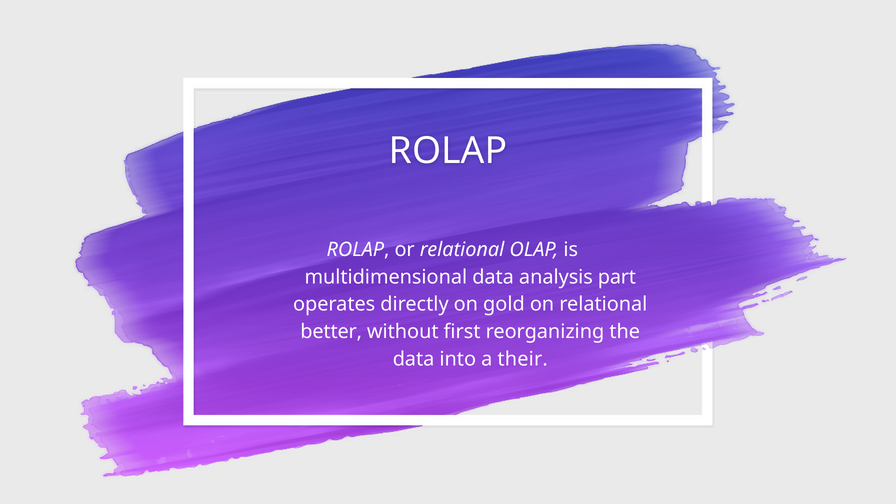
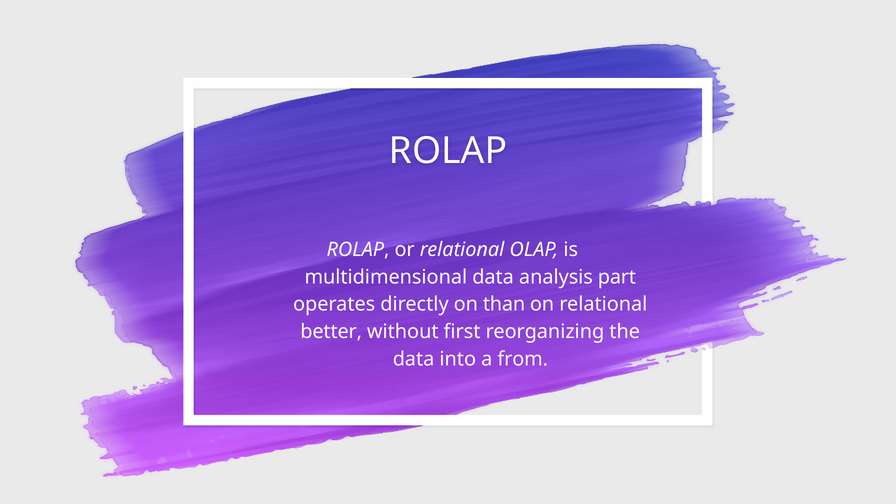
gold: gold -> than
their: their -> from
